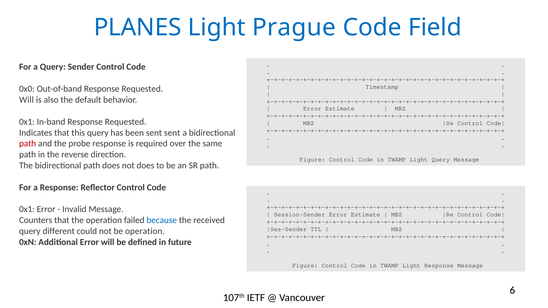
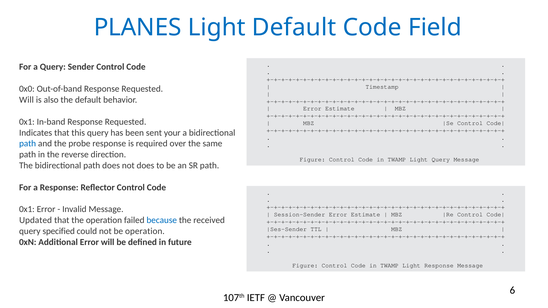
Light Prague: Prague -> Default
sent sent: sent -> your
path at (28, 144) colour: red -> blue
Counters: Counters -> Updated
different: different -> specified
